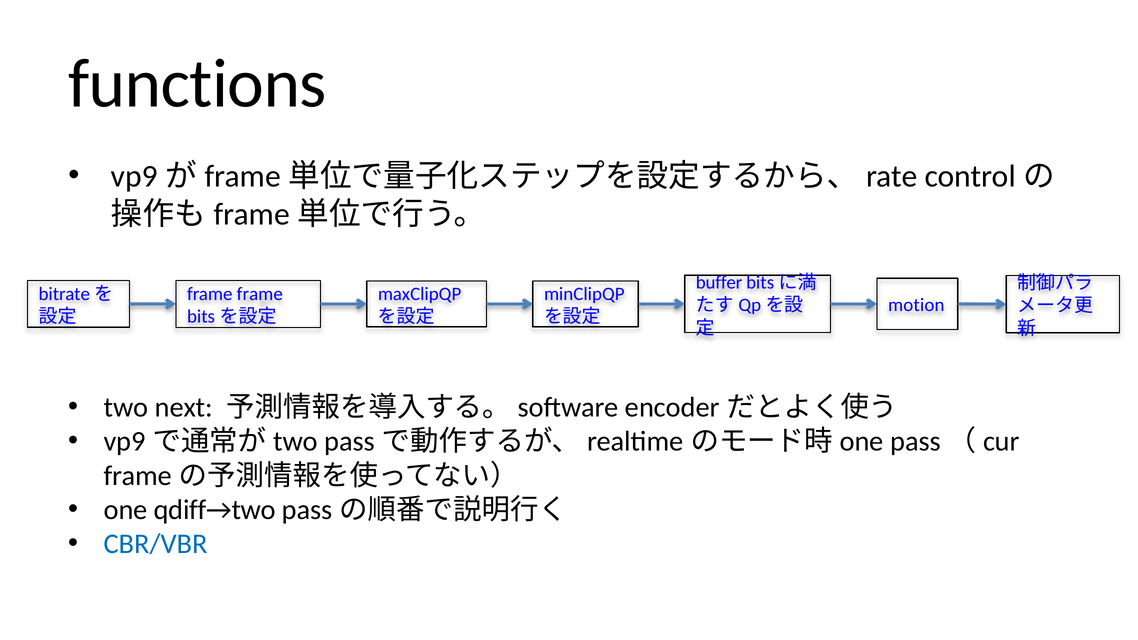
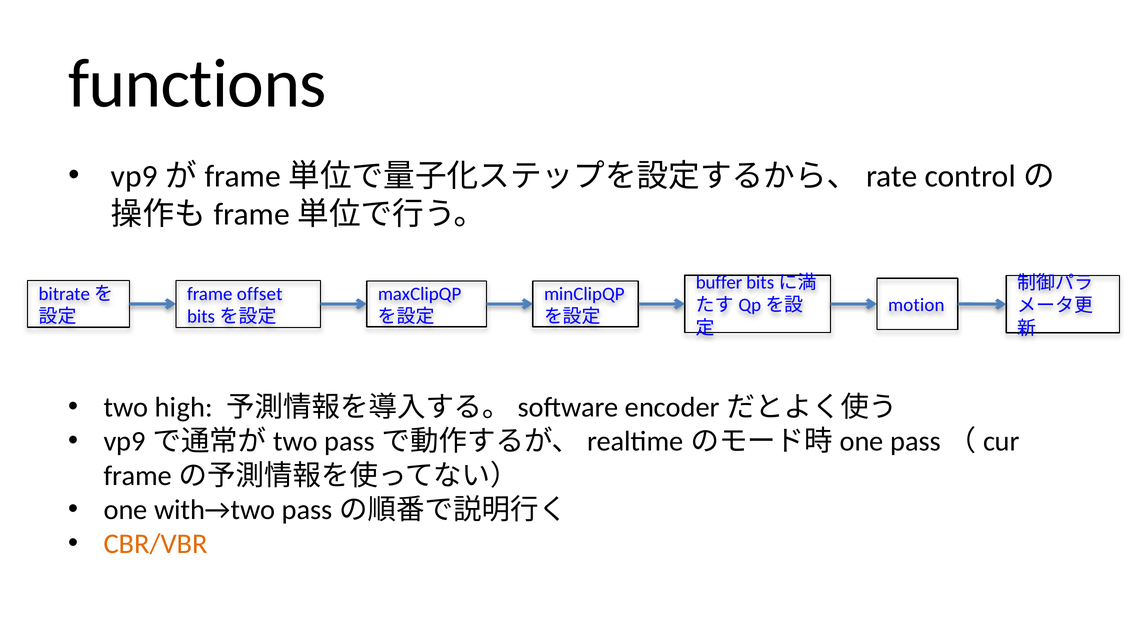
frame frame: frame -> offset
next: next -> high
qdiff→two: qdiff→two -> with→two
CBR/VBR colour: blue -> orange
